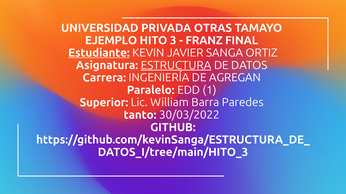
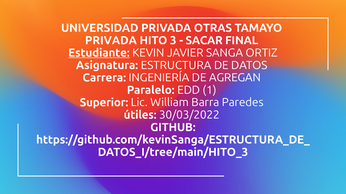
EJEMPLO at (111, 41): EJEMPLO -> PRIVADA
FRANZ: FRANZ -> SACAR
ESTRUCTURA underline: present -> none
tanto: tanto -> útiles
